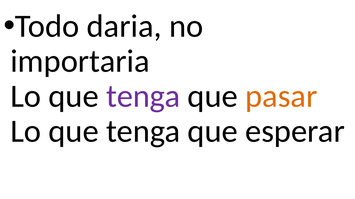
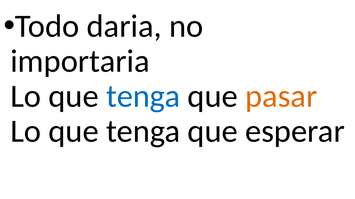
tenga at (143, 96) colour: purple -> blue
